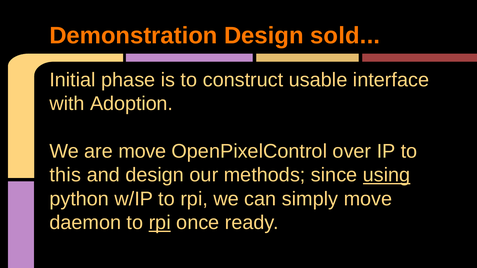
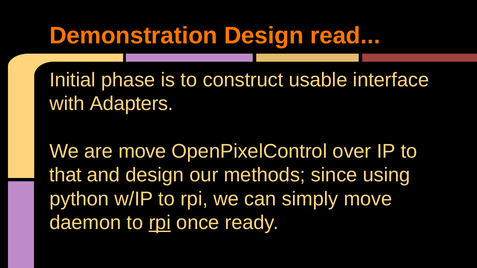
sold: sold -> read
Adoption: Adoption -> Adapters
this: this -> that
using underline: present -> none
